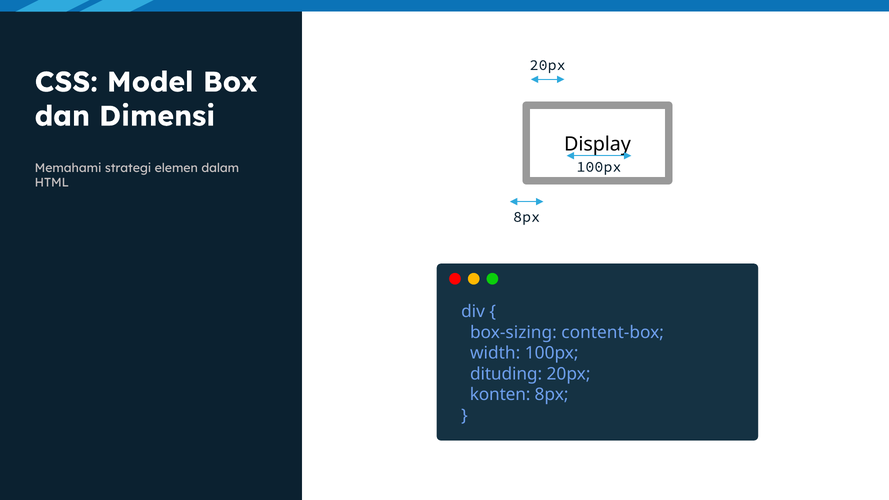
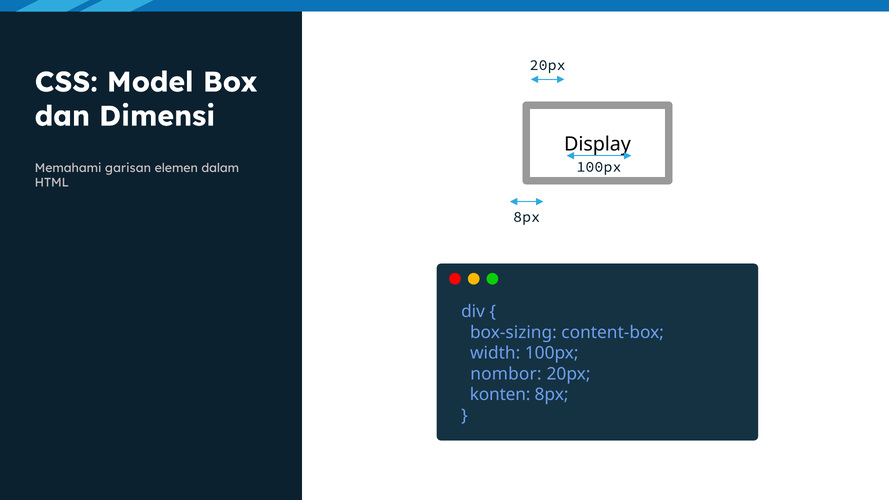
strategi: strategi -> garisan
dituding: dituding -> nombor
